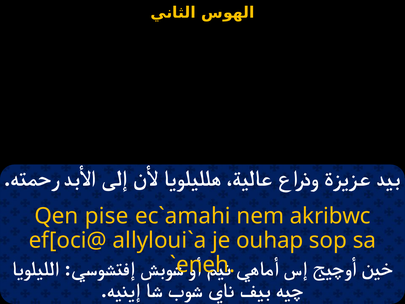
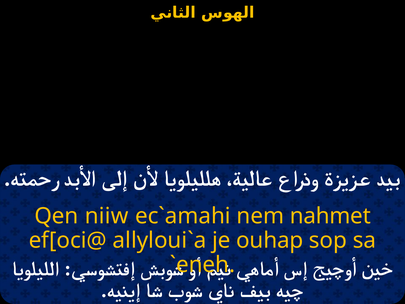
pise: pise -> niiw
akribwc: akribwc -> nahmet
